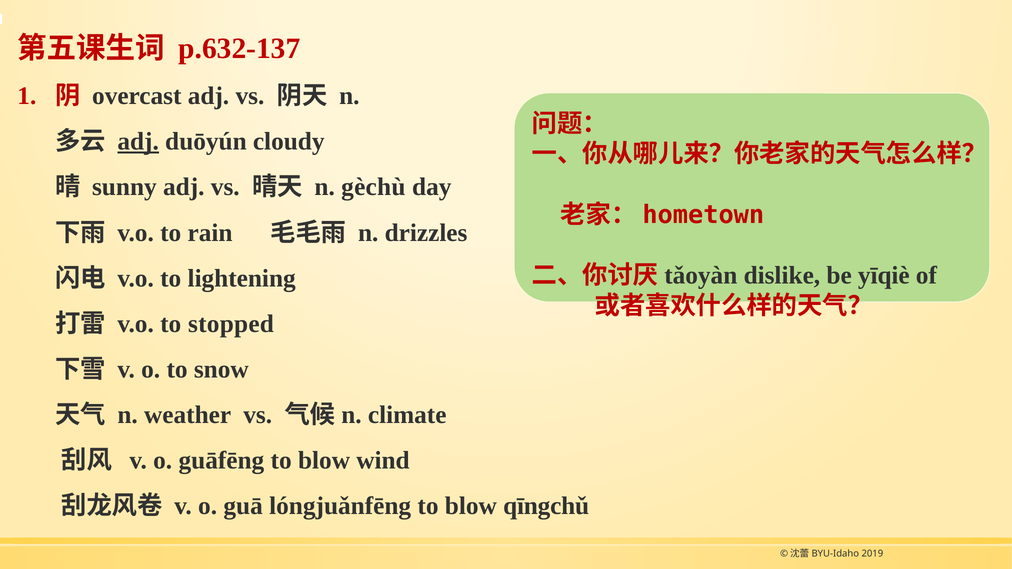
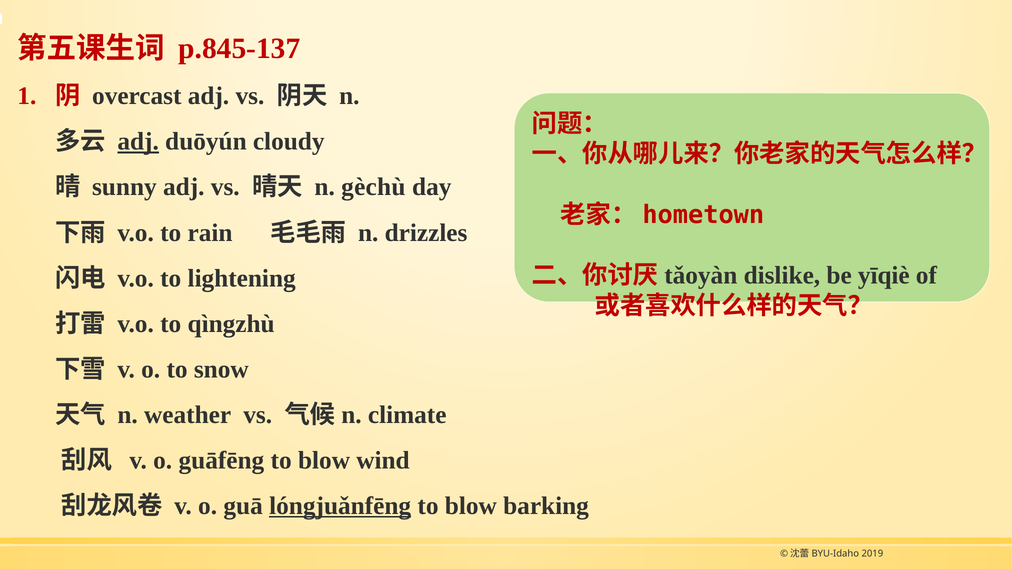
p.632-137: p.632-137 -> p.845-137
stopped: stopped -> qìngzhù
lóngjuǎnfēng underline: none -> present
qīngchǔ: qīngchǔ -> barking
